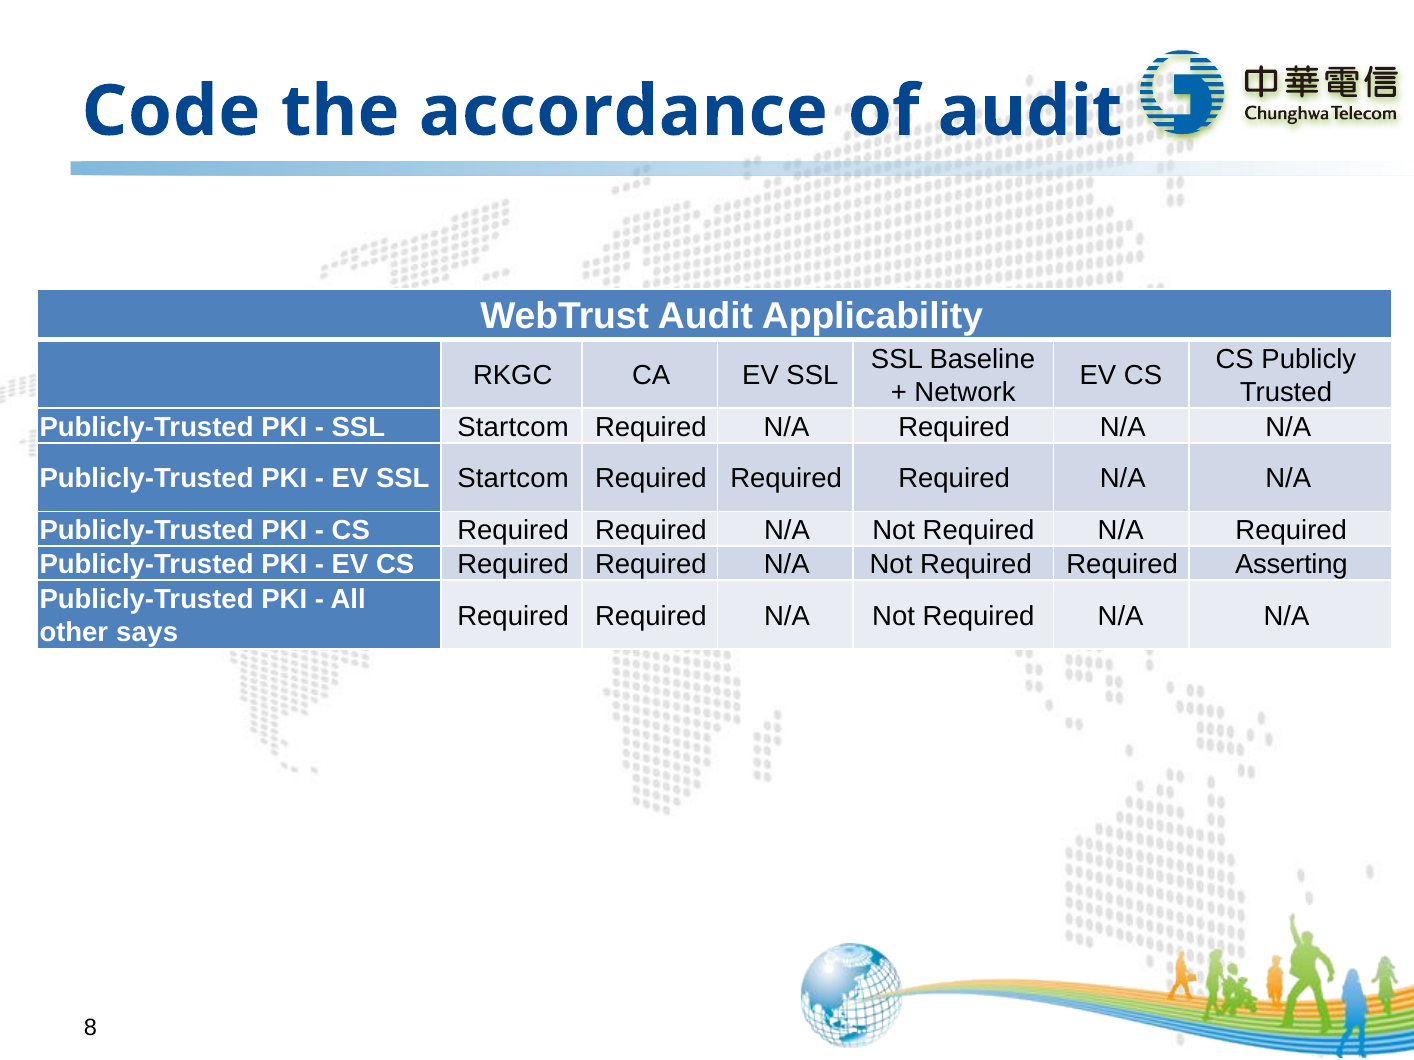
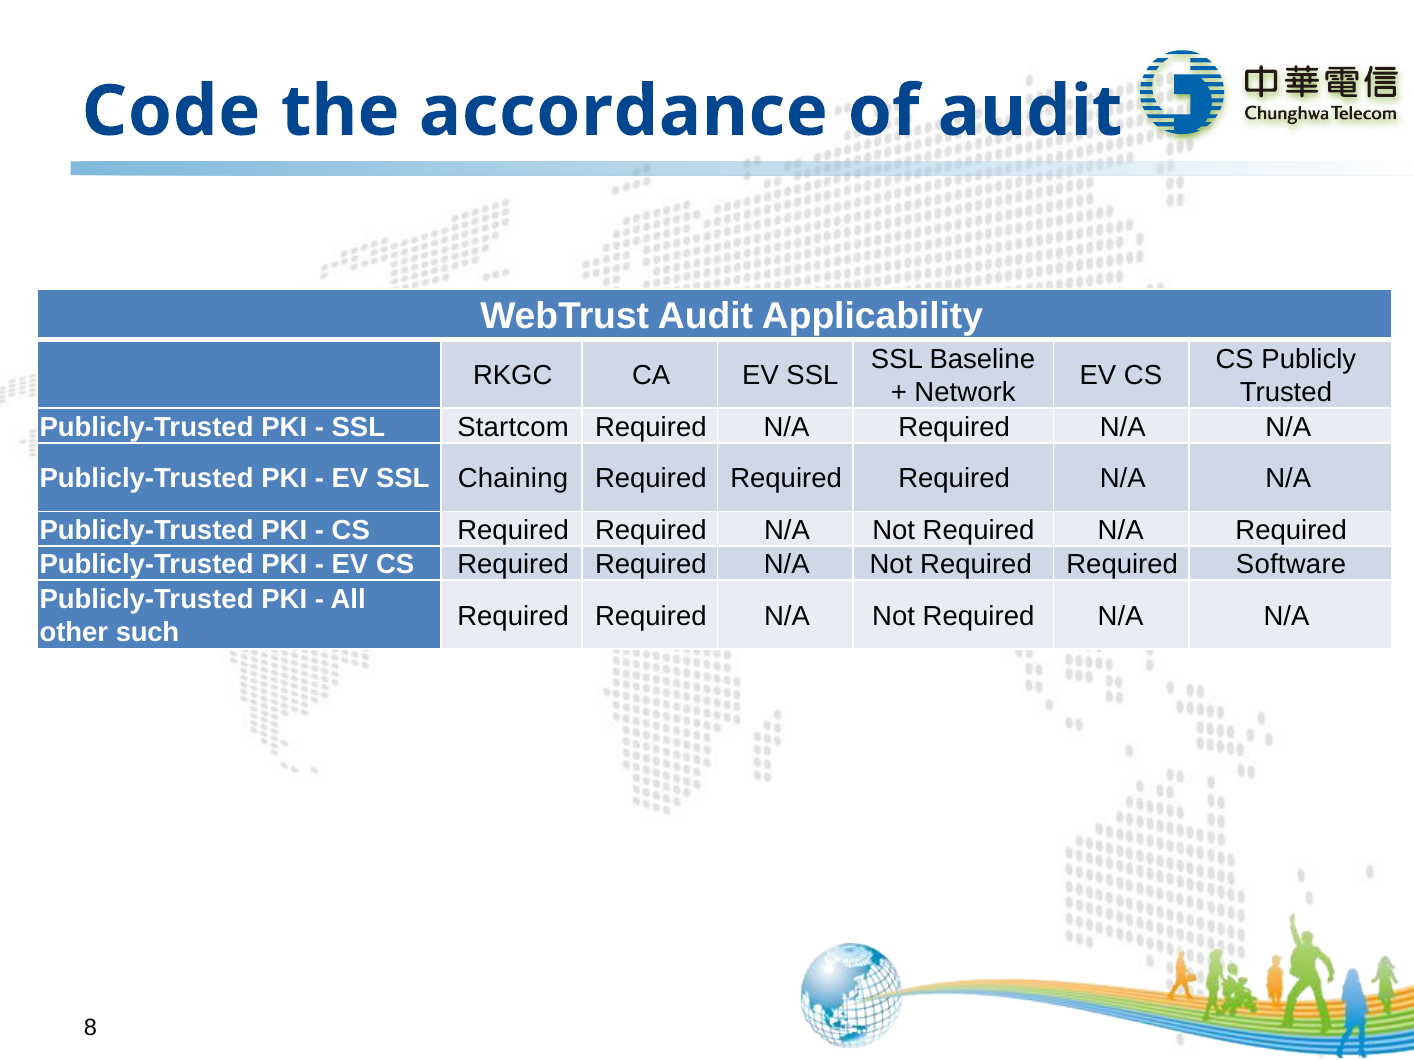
EV SSL Startcom: Startcom -> Chaining
Asserting: Asserting -> Software
says: says -> such
